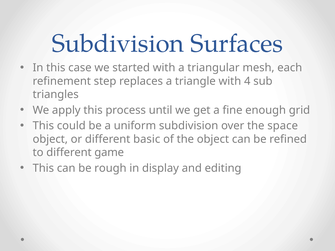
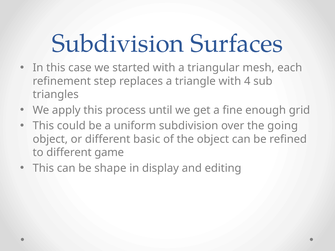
space: space -> going
rough: rough -> shape
